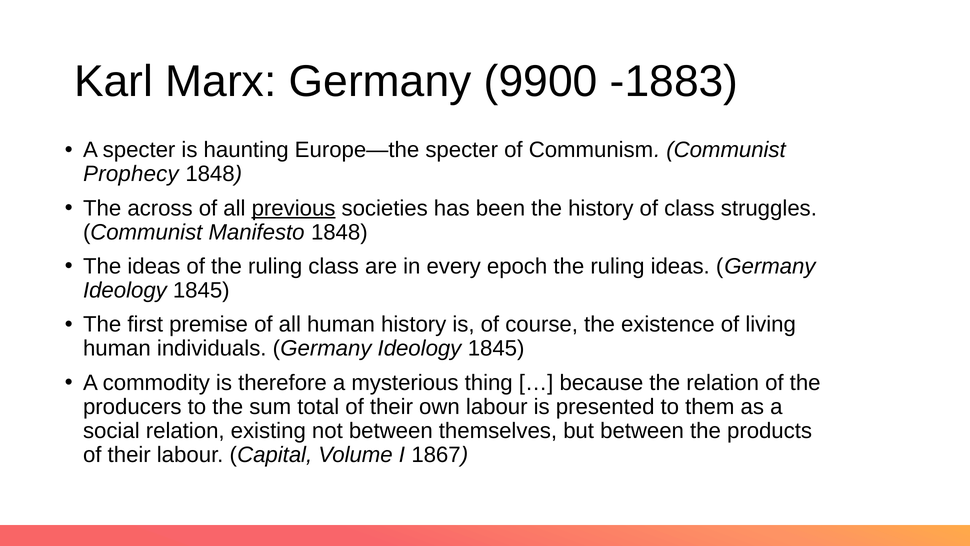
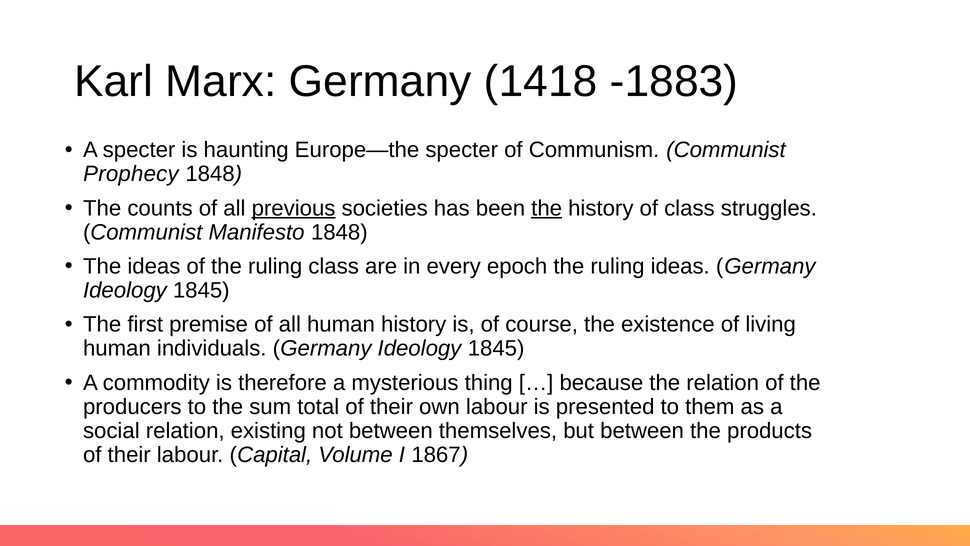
9900: 9900 -> 1418
across: across -> counts
the at (547, 208) underline: none -> present
